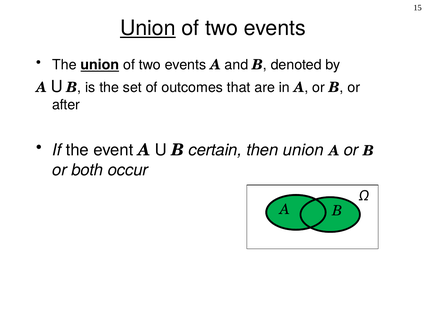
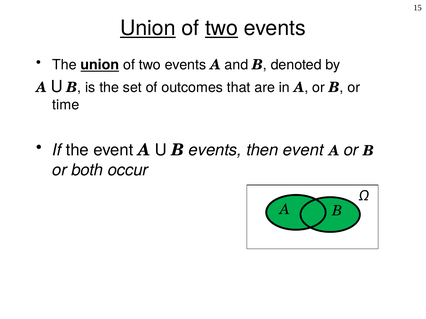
two at (222, 28) underline: none -> present
after: after -> time
B certain: certain -> events
then union: union -> event
